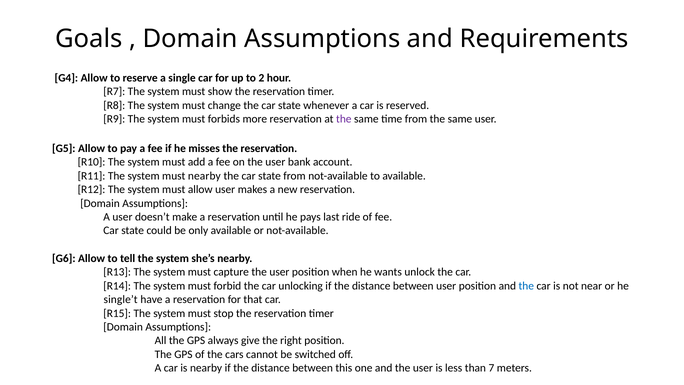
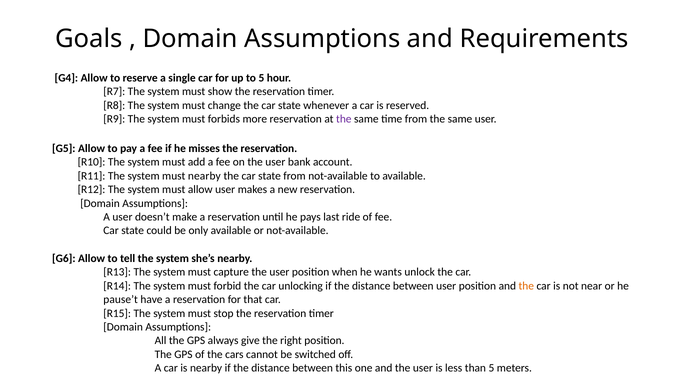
to 2: 2 -> 5
the at (526, 286) colour: blue -> orange
single’t: single’t -> pause’t
than 7: 7 -> 5
